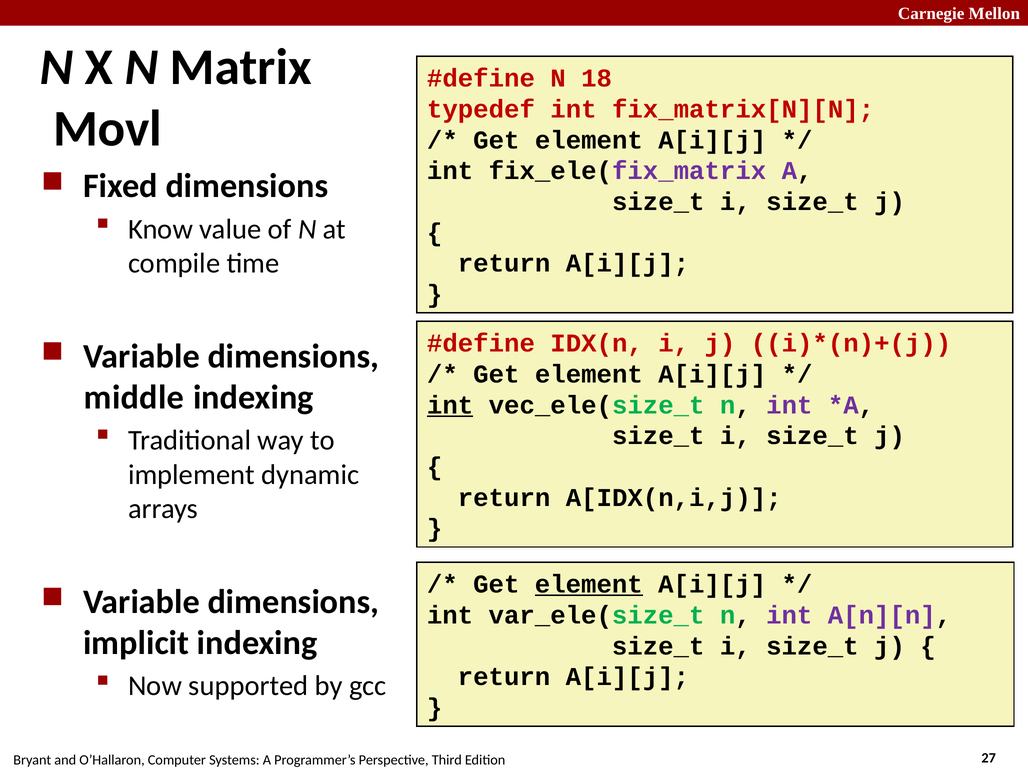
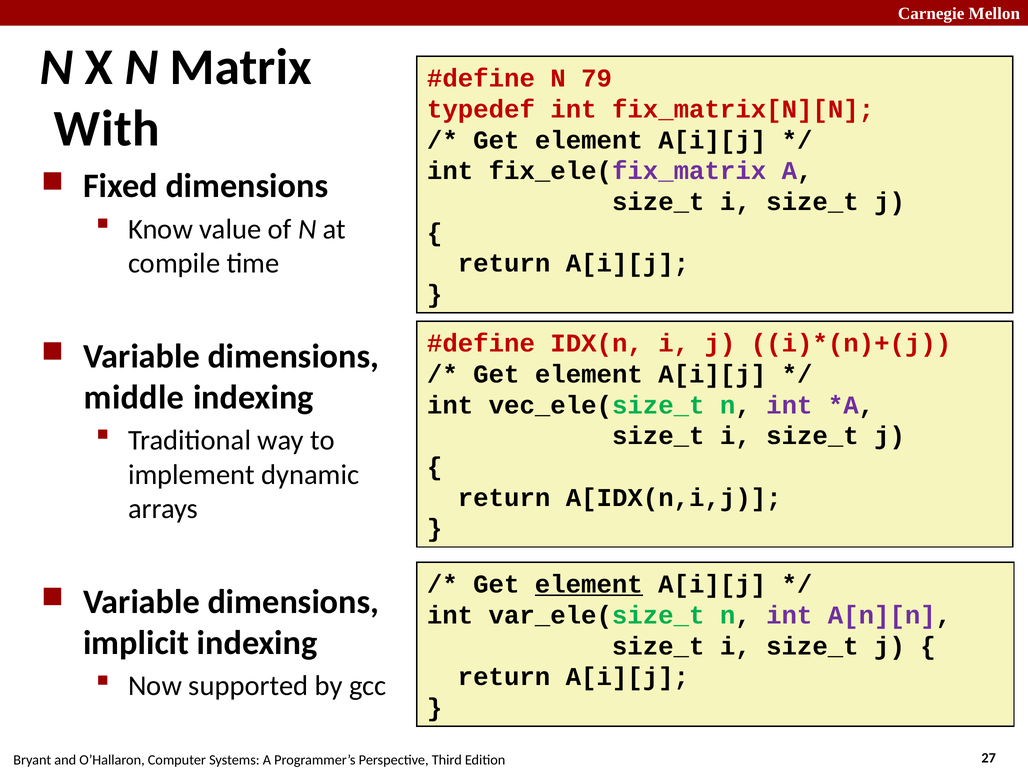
18: 18 -> 79
Movl: Movl -> With
int at (450, 405) underline: present -> none
